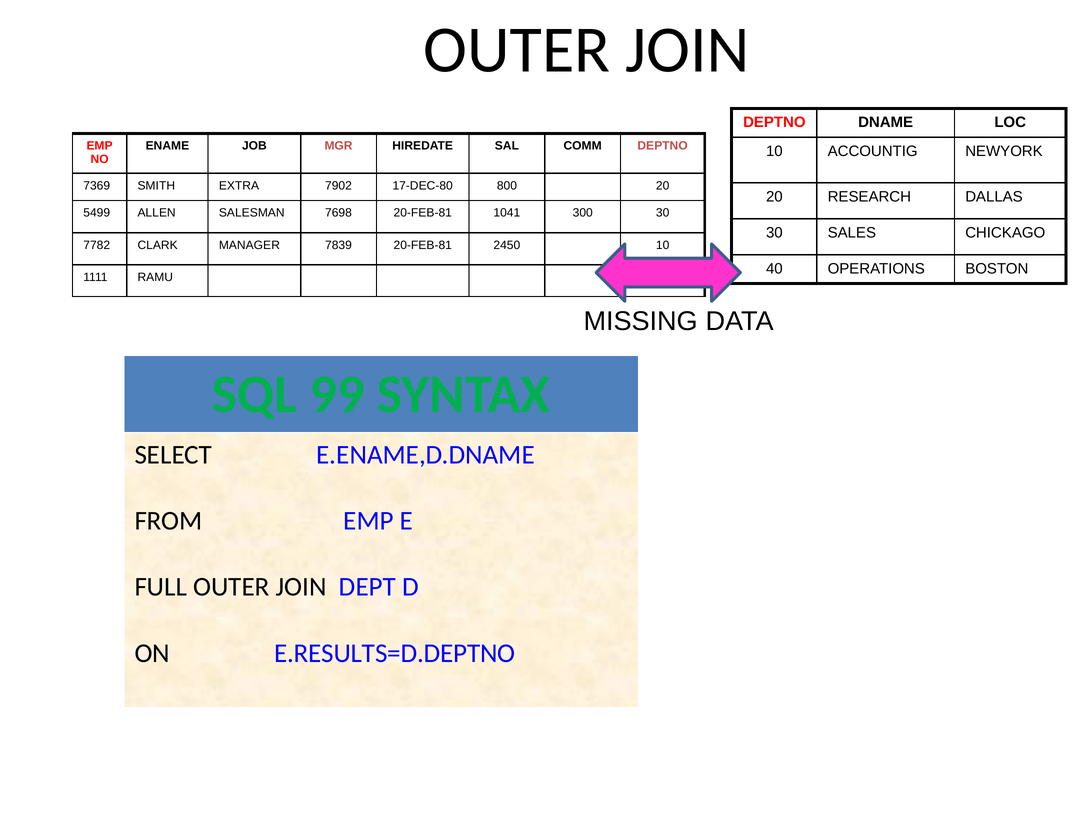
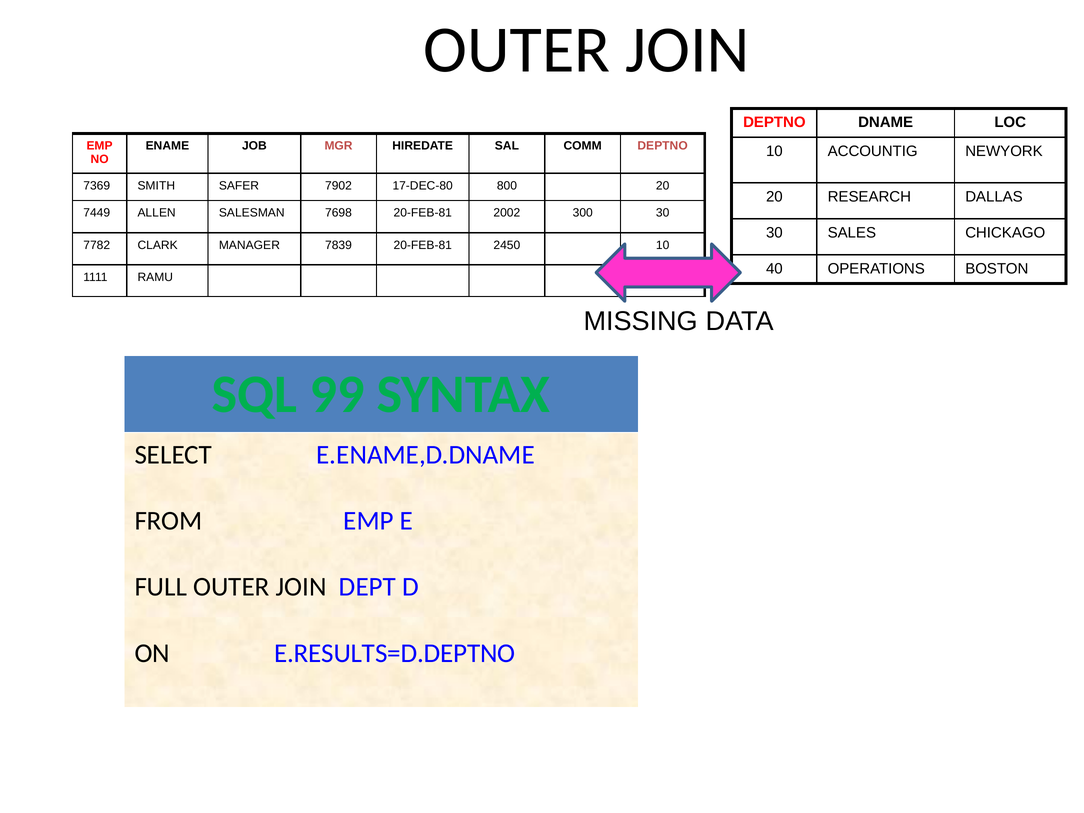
EXTRA: EXTRA -> SAFER
5499: 5499 -> 7449
1041: 1041 -> 2002
